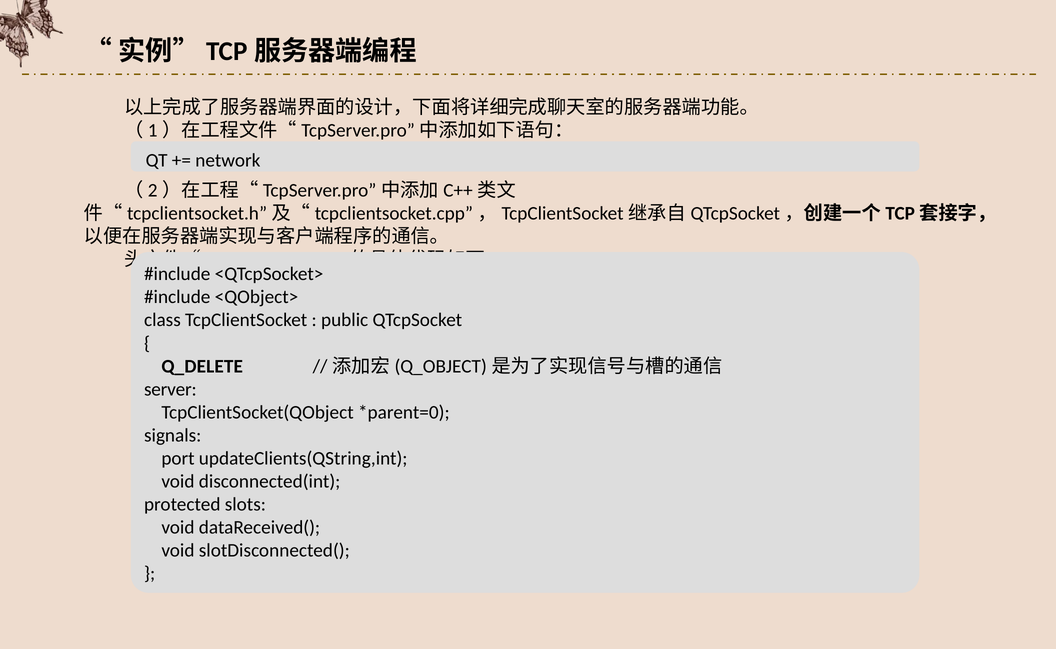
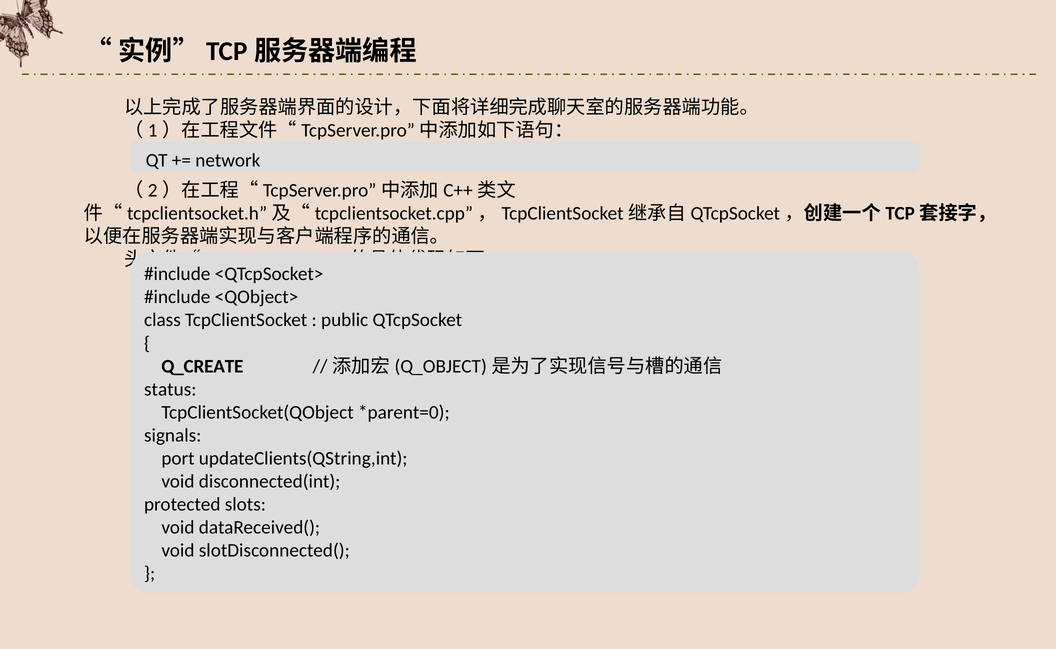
Q_DELETE: Q_DELETE -> Q_CREATE
server: server -> status
